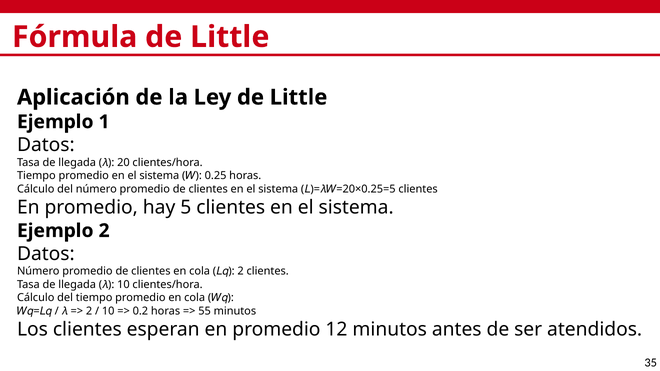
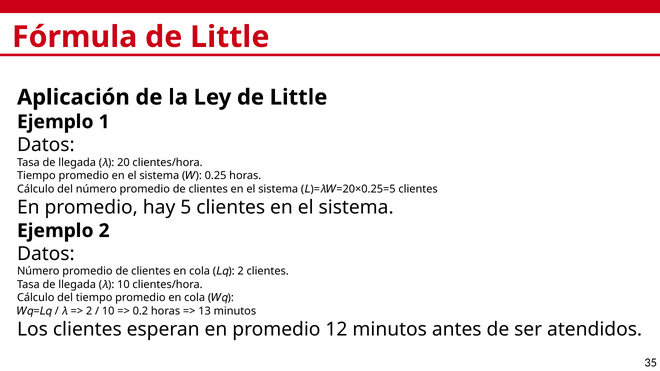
55: 55 -> 13
